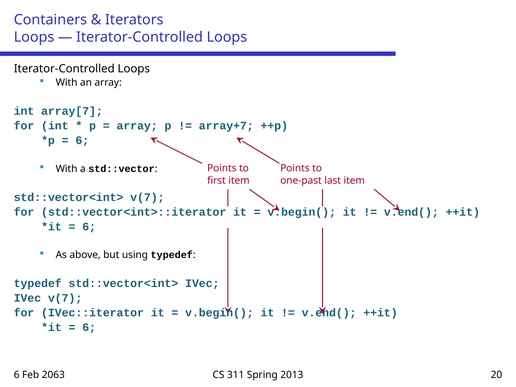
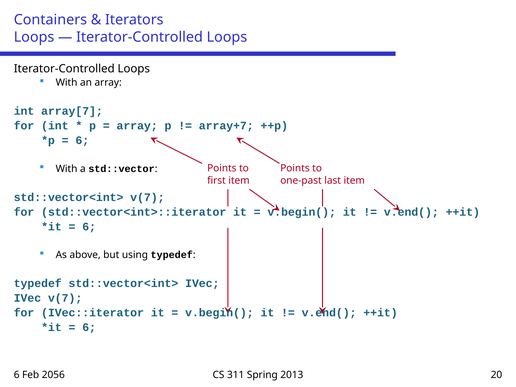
2063: 2063 -> 2056
